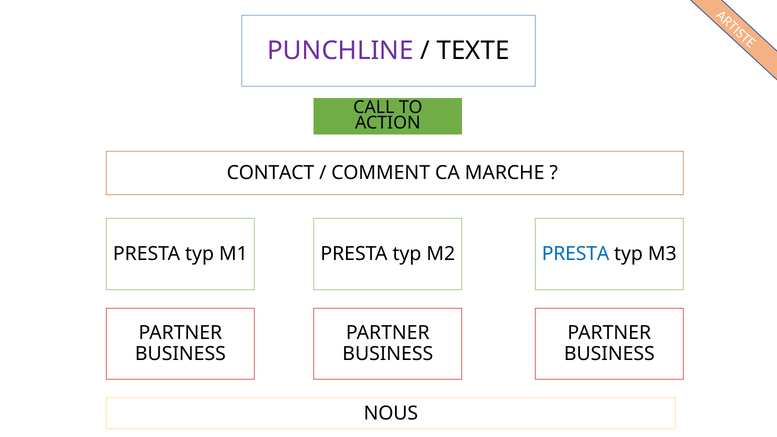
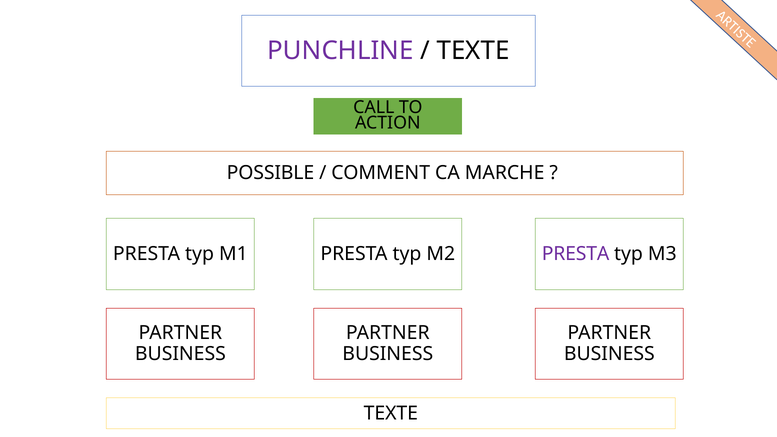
CONTACT: CONTACT -> POSSIBLE
PRESTA at (576, 254) colour: blue -> purple
NOUS at (391, 413): NOUS -> TEXTE
